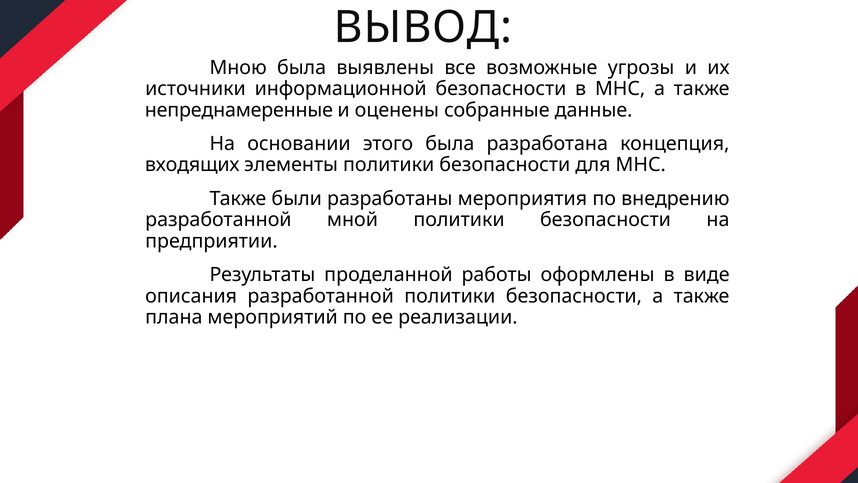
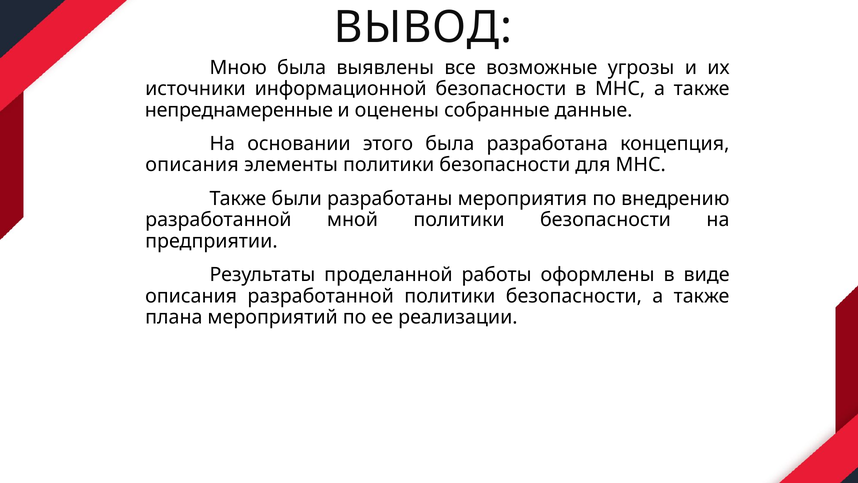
входящих at (192, 165): входящих -> описания
